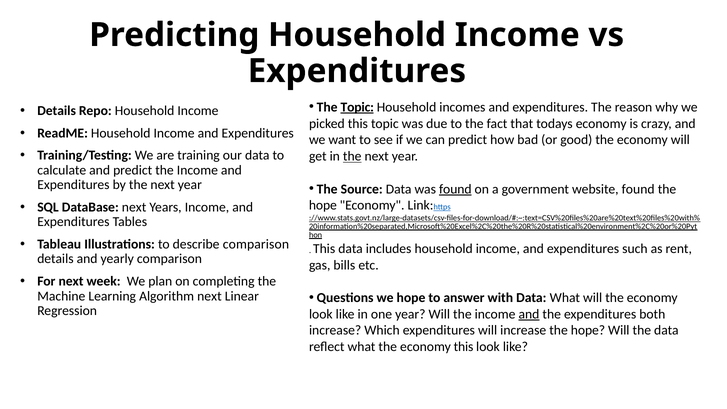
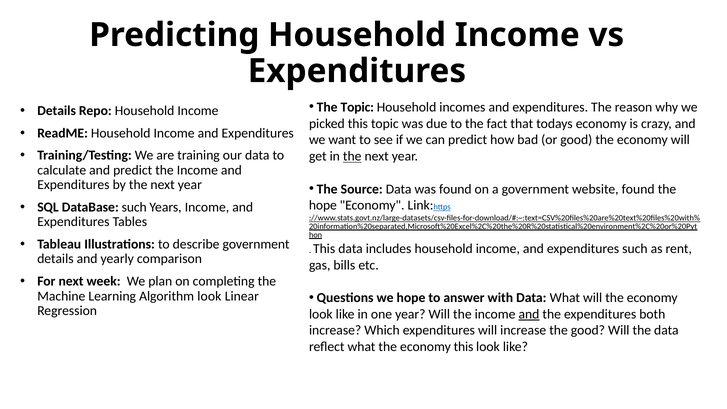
Topic at (357, 107) underline: present -> none
found at (455, 189) underline: present -> none
DataBase next: next -> such
describe comparison: comparison -> government
Algorithm next: next -> look
increase the hope: hope -> good
